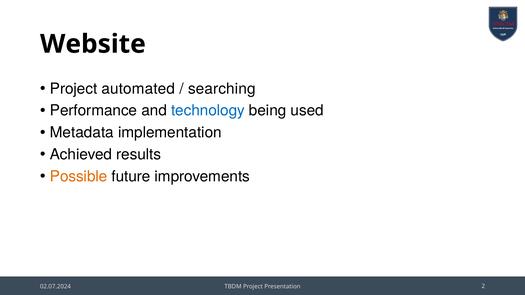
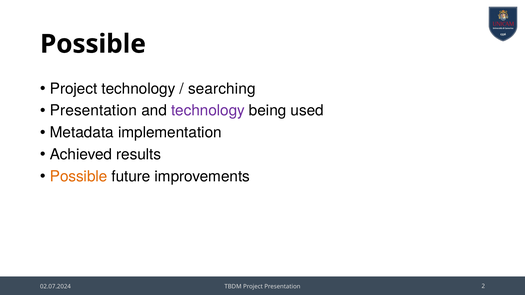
Website at (93, 44): Website -> Possible
Project automated: automated -> technology
Performance at (94, 111): Performance -> Presentation
technology at (208, 111) colour: blue -> purple
